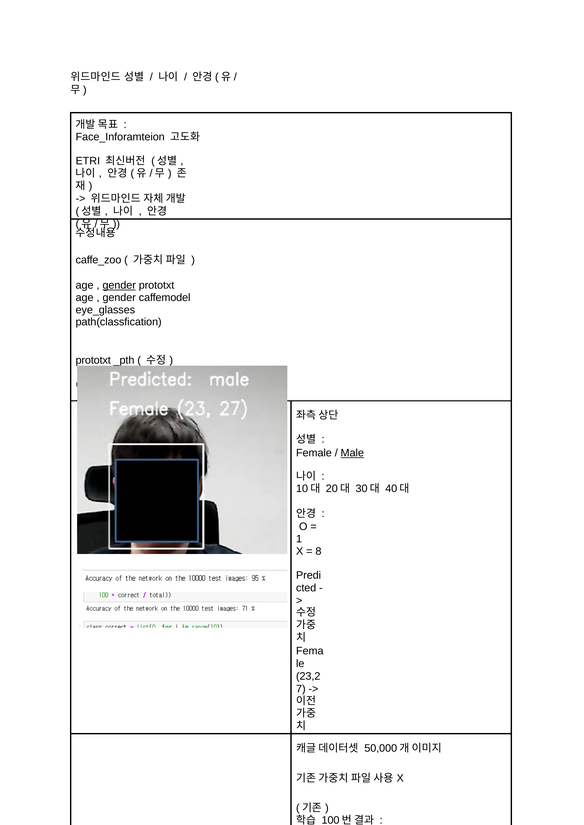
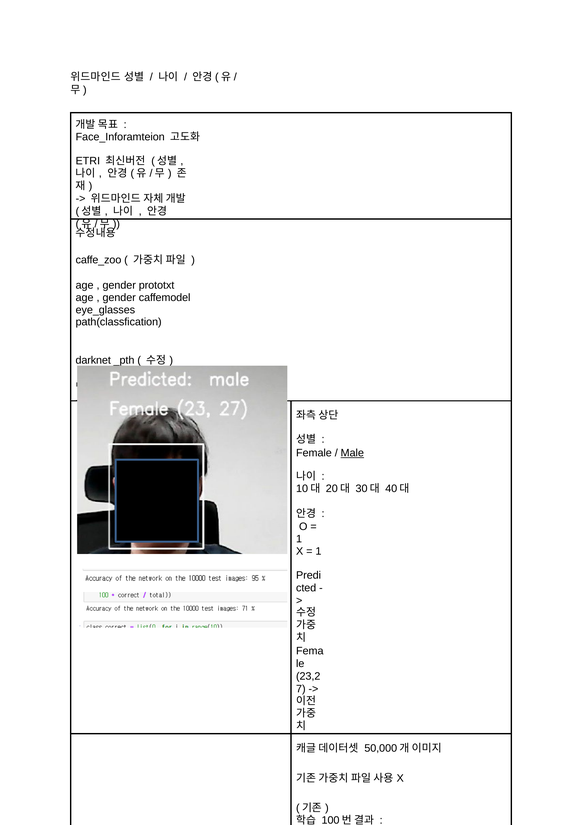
gender at (119, 285) underline: present -> none
prototxt at (93, 360): prototxt -> darknet
8 at (318, 551): 8 -> 1
